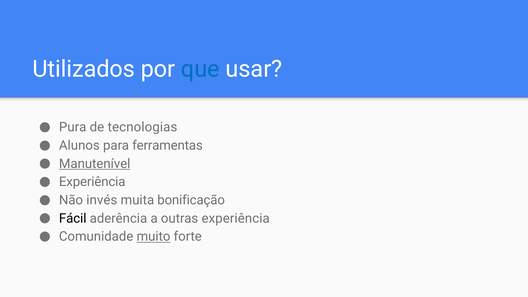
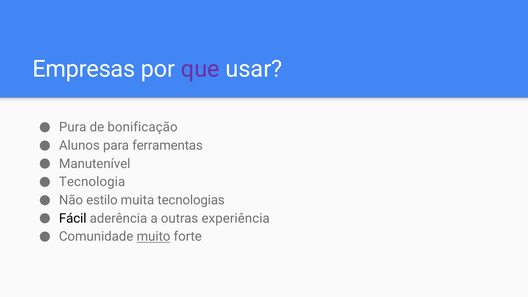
Utilizados: Utilizados -> Empresas
que colour: blue -> purple
tecnologias: tecnologias -> bonificação
Manutenível underline: present -> none
Experiência at (92, 182): Experiência -> Tecnologia
invés: invés -> estilo
bonificação: bonificação -> tecnologias
